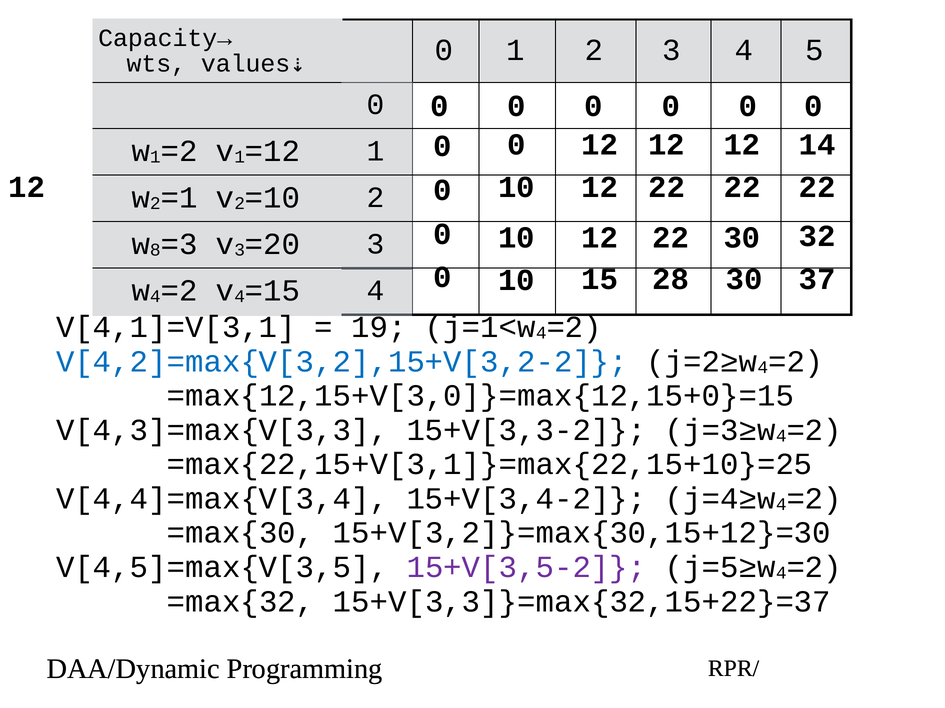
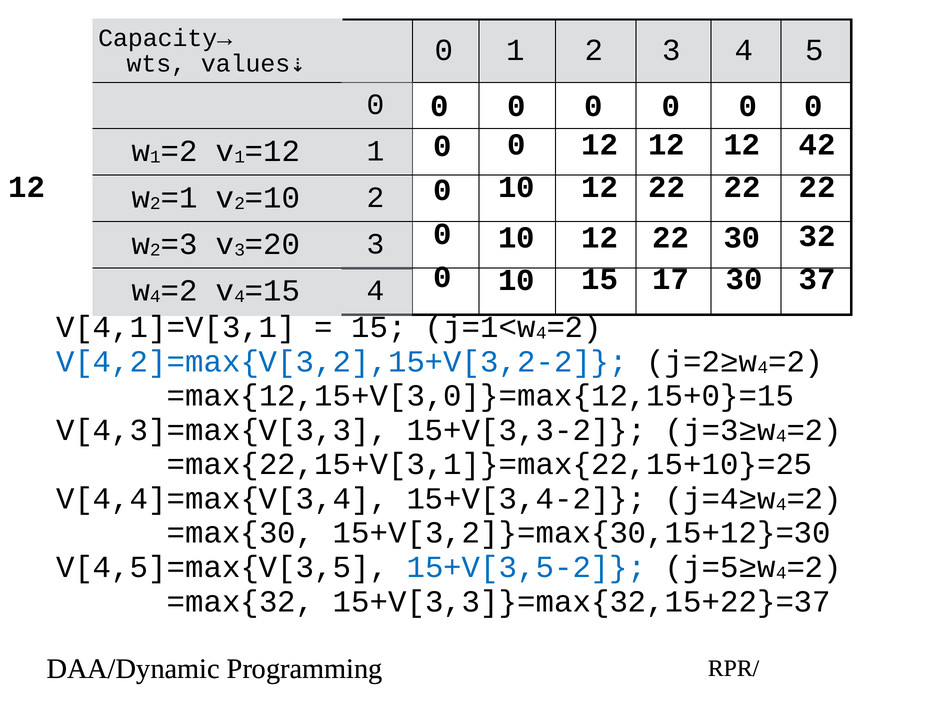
14: 14 -> 42
8 at (155, 250): 8 -> 2
28: 28 -> 17
19 at (379, 328): 19 -> 15
15+V[3,5-2 colour: purple -> blue
